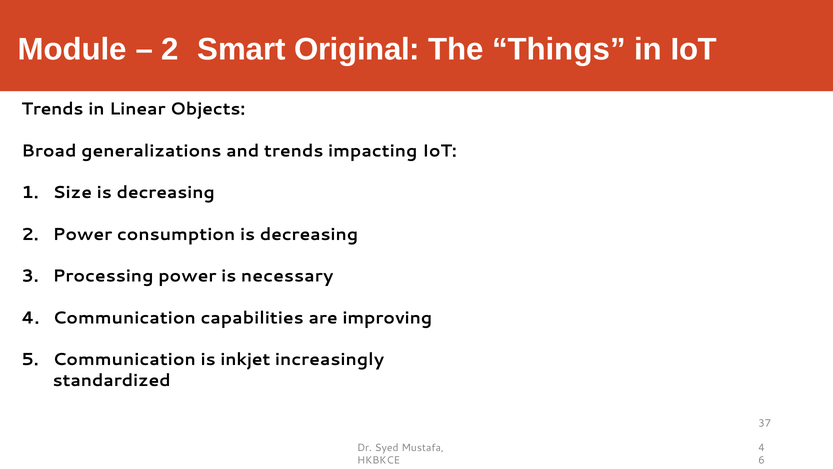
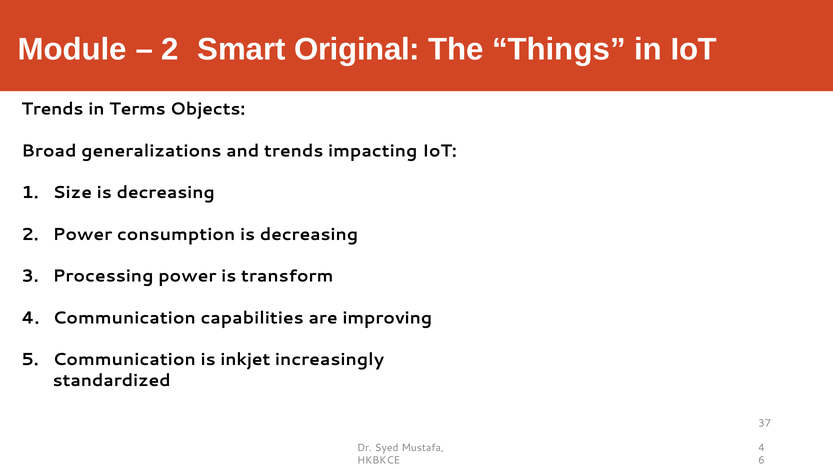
Linear: Linear -> Terms
necessary: necessary -> transform
